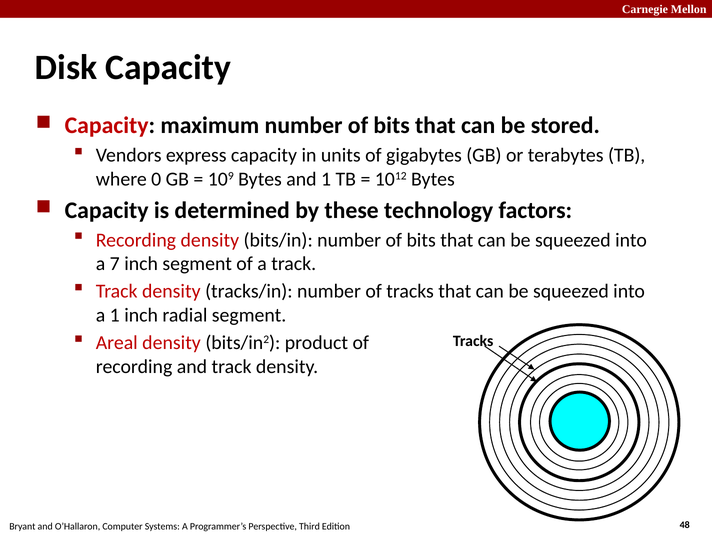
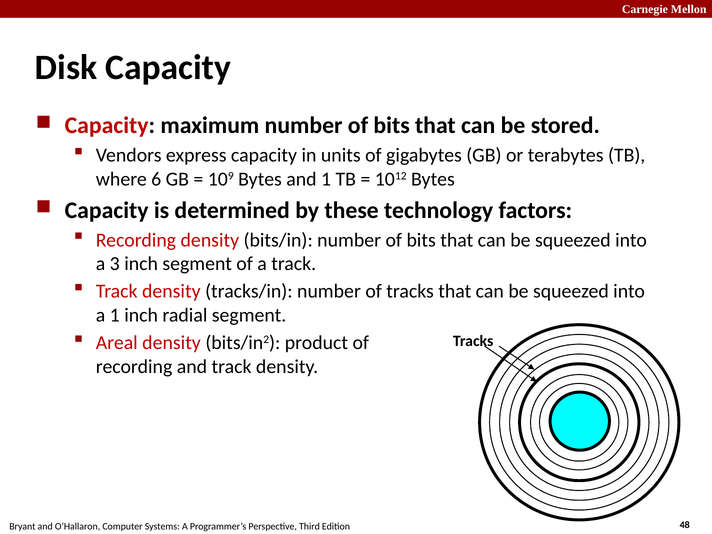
0: 0 -> 6
7: 7 -> 3
